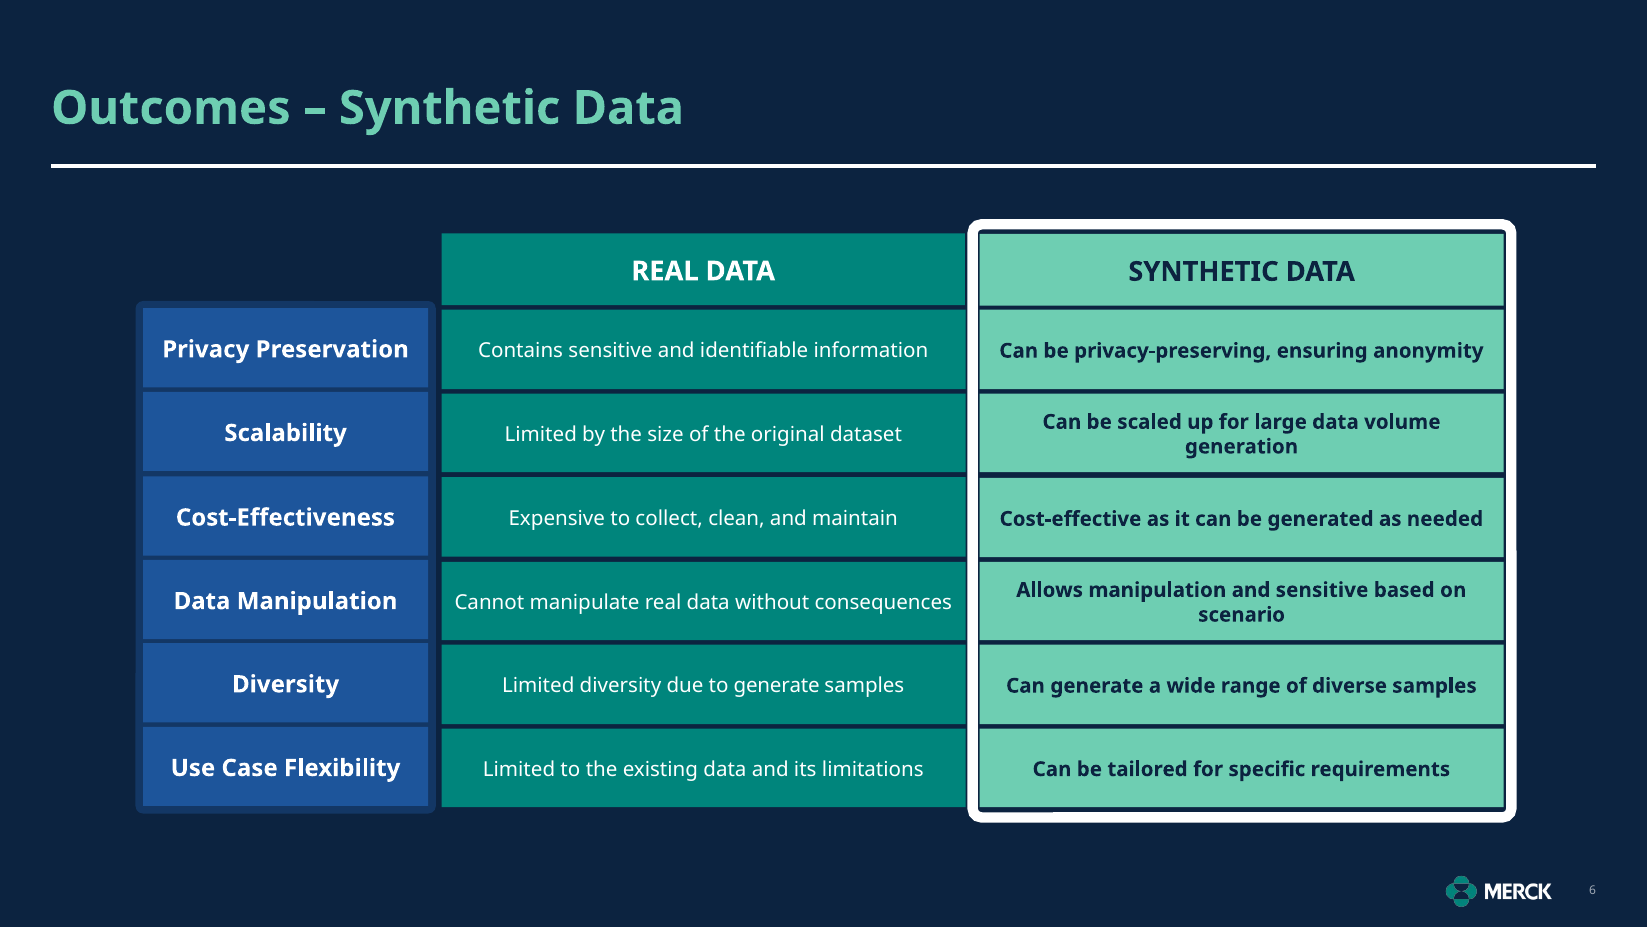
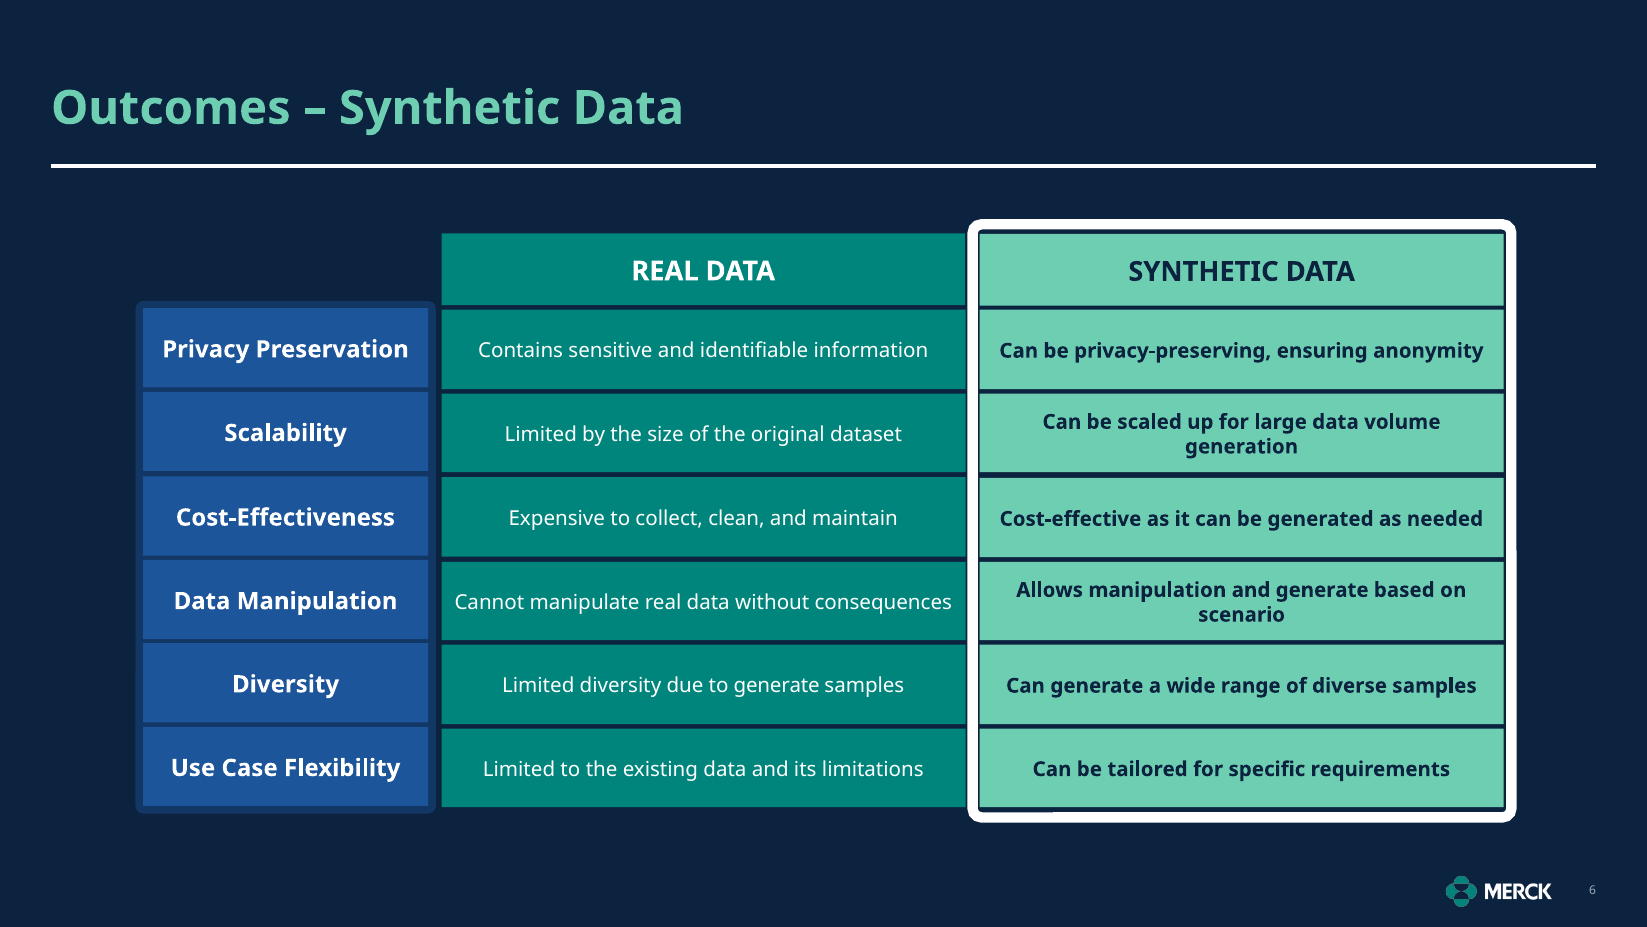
and sensitive: sensitive -> generate
